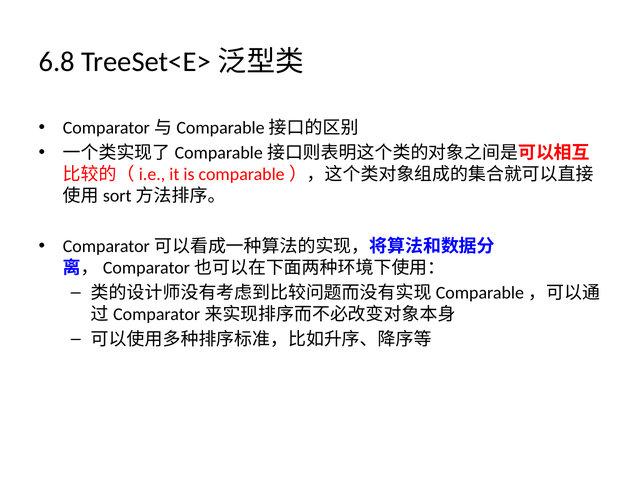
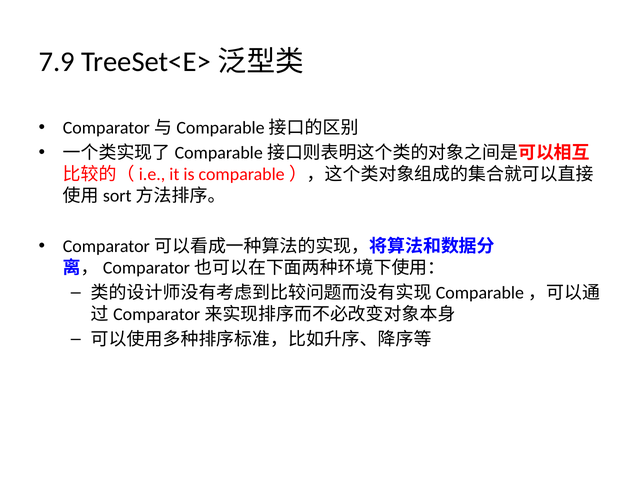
6.8: 6.8 -> 7.9
